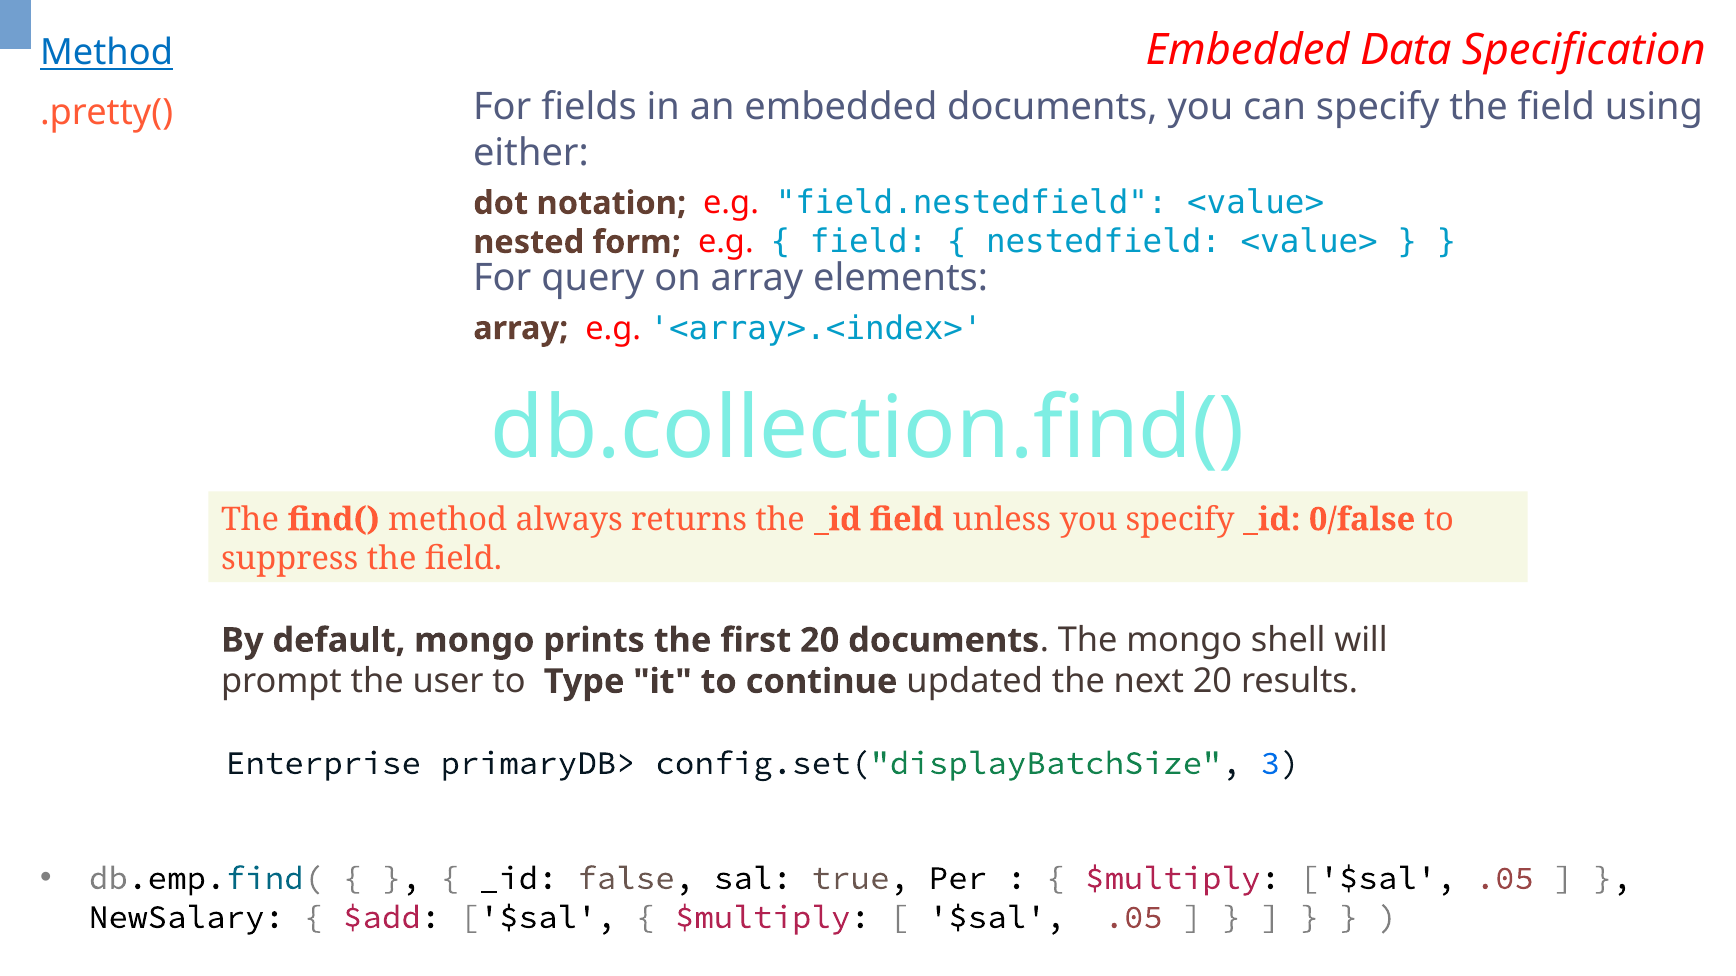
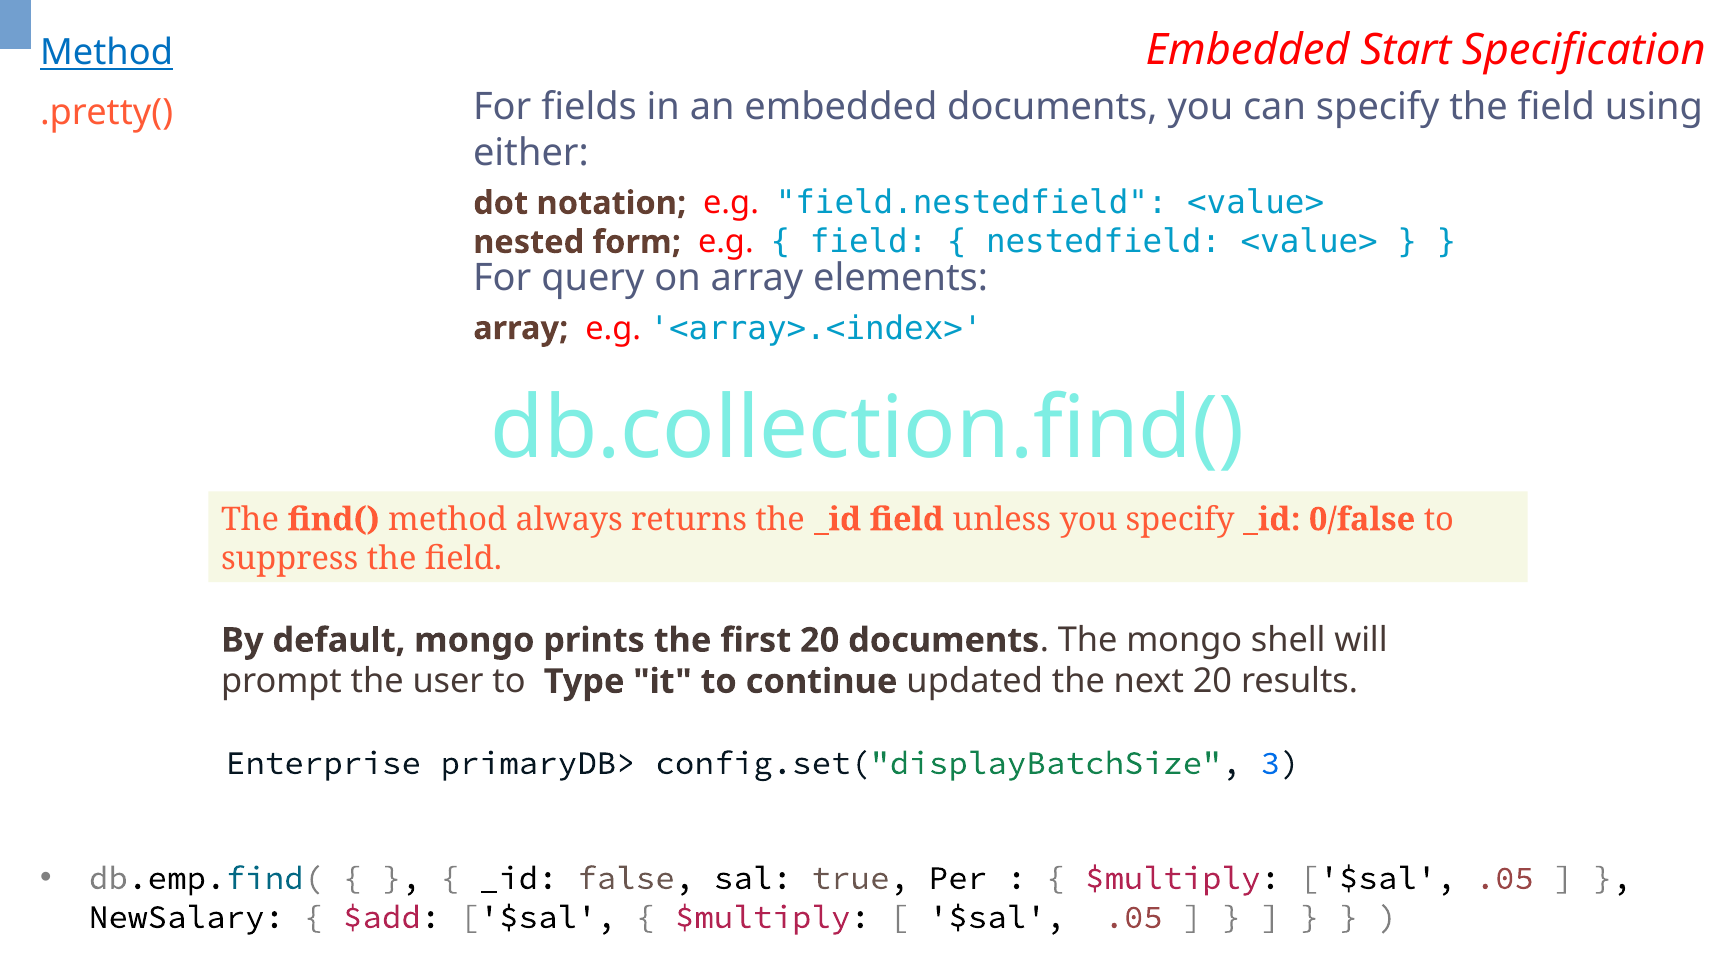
Data: Data -> Start
